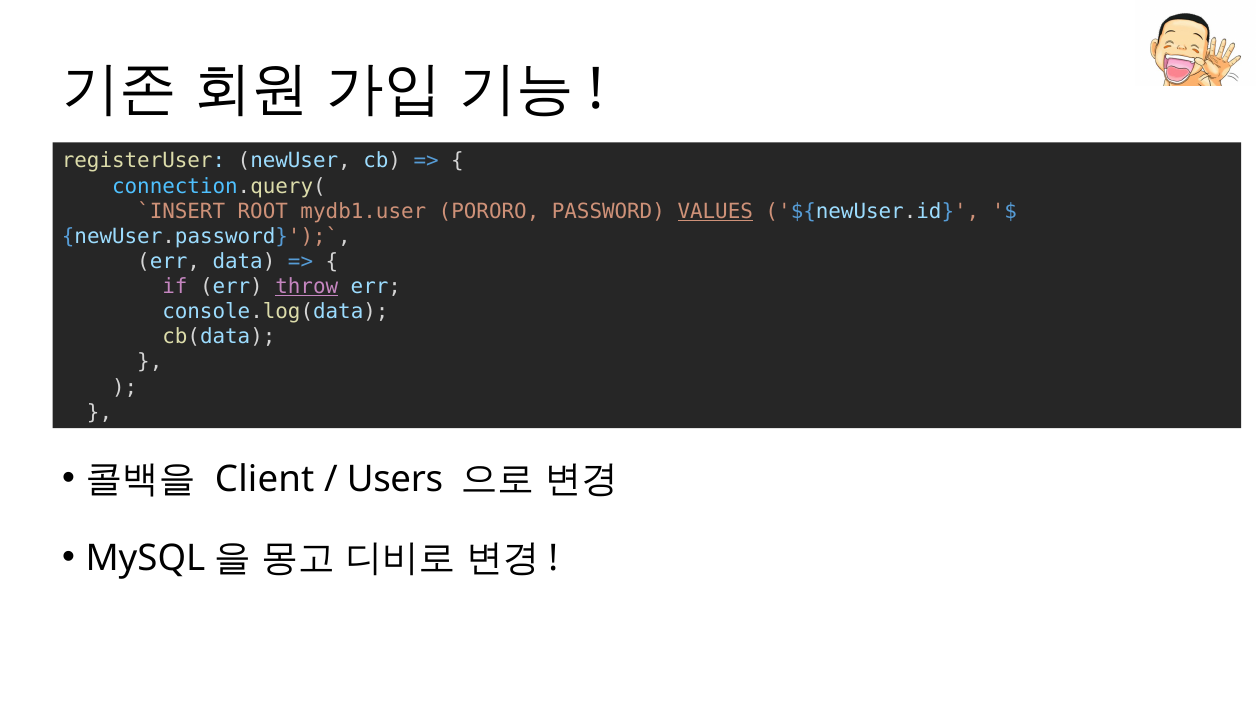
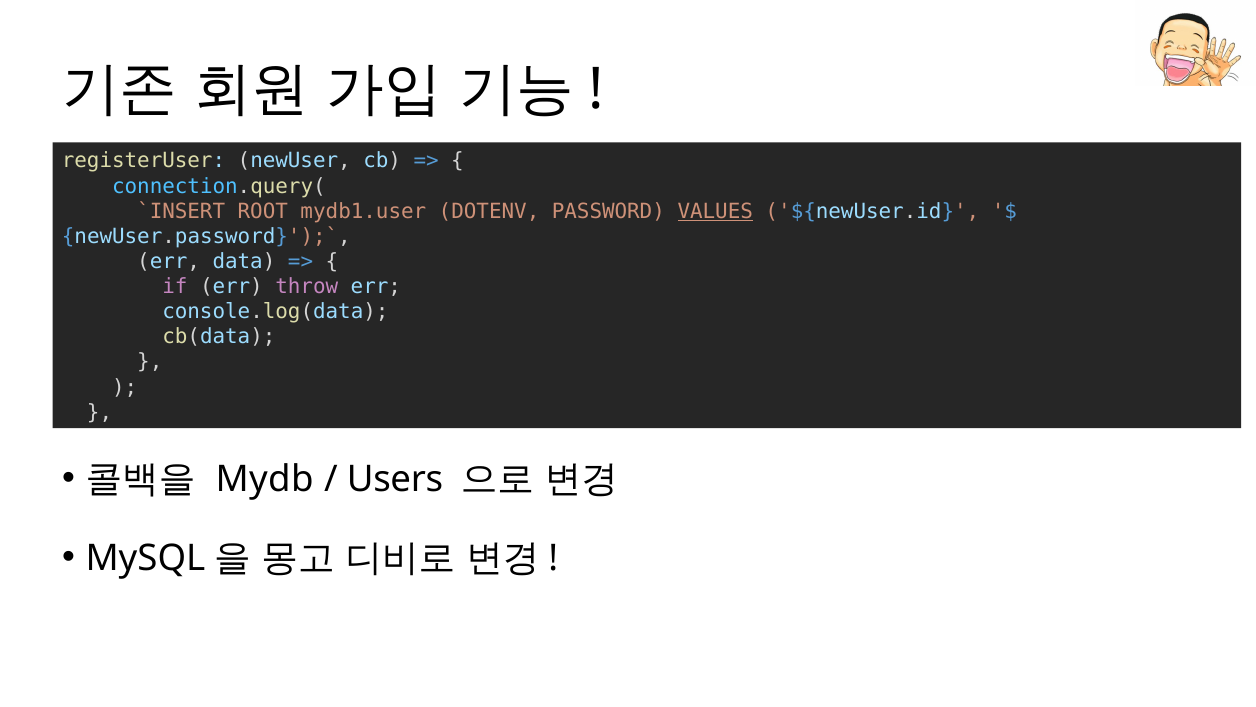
PORORO: PORORO -> DOTENV
throw underline: present -> none
Client: Client -> Mydb
